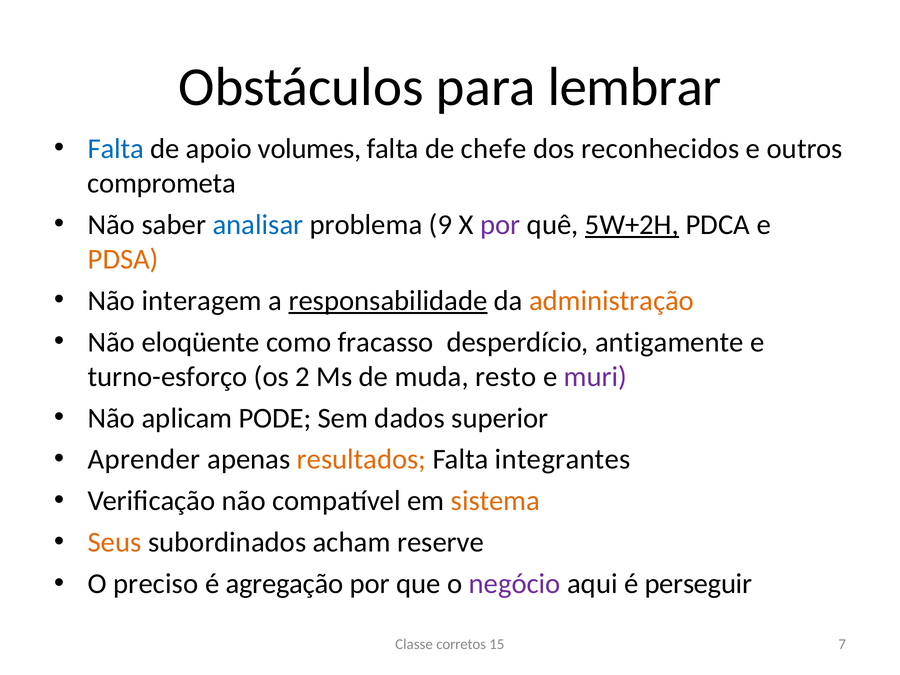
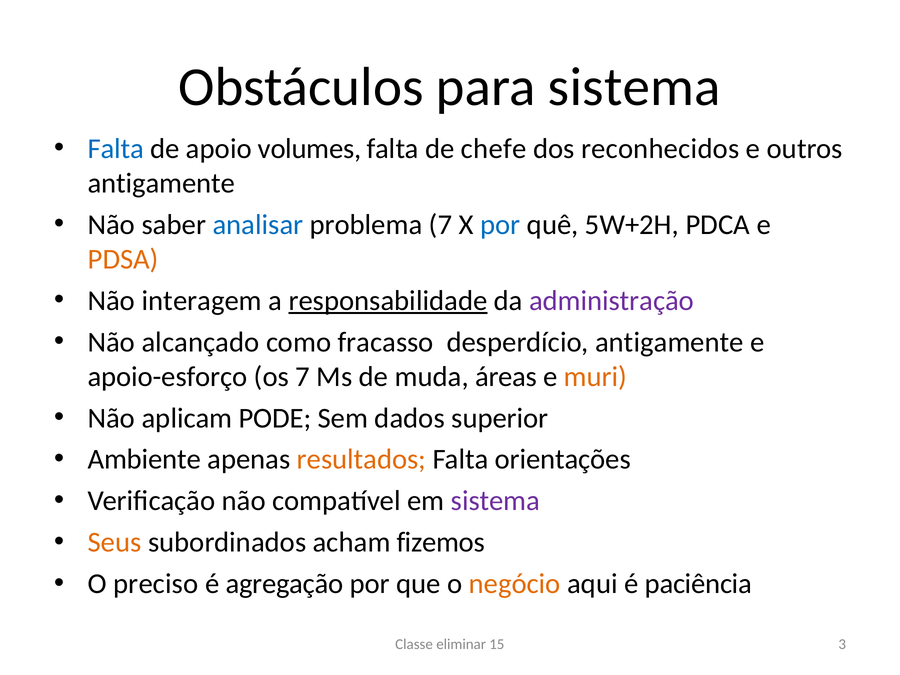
para lembrar: lembrar -> sistema
comprometa at (162, 183): comprometa -> antigamente
problema 9: 9 -> 7
por at (500, 225) colour: purple -> blue
5W+2H underline: present -> none
administração colour: orange -> purple
eloqüente: eloqüente -> alcançado
turno-esforço: turno-esforço -> apoio-esforço
os 2: 2 -> 7
resto: resto -> áreas
muri colour: purple -> orange
Aprender: Aprender -> Ambiente
integrantes: integrantes -> orientações
sistema at (495, 501) colour: orange -> purple
reserve: reserve -> fizemos
negócio colour: purple -> orange
perseguir: perseguir -> paciência
corretos: corretos -> eliminar
7: 7 -> 3
